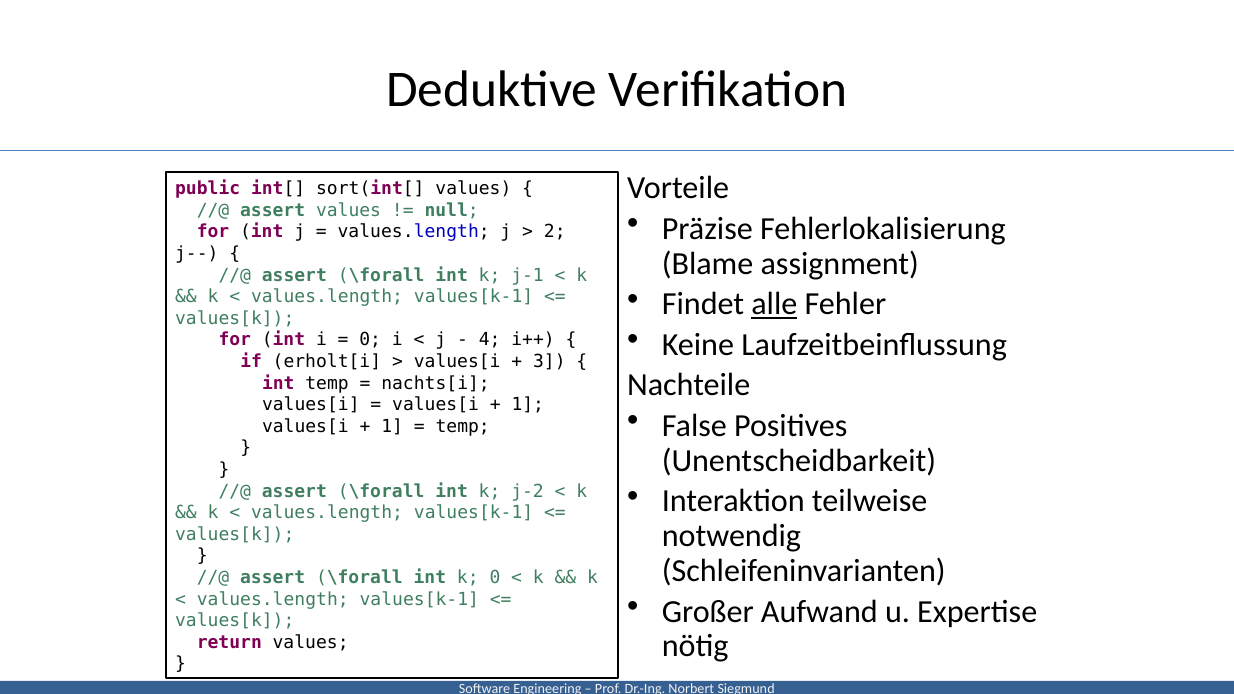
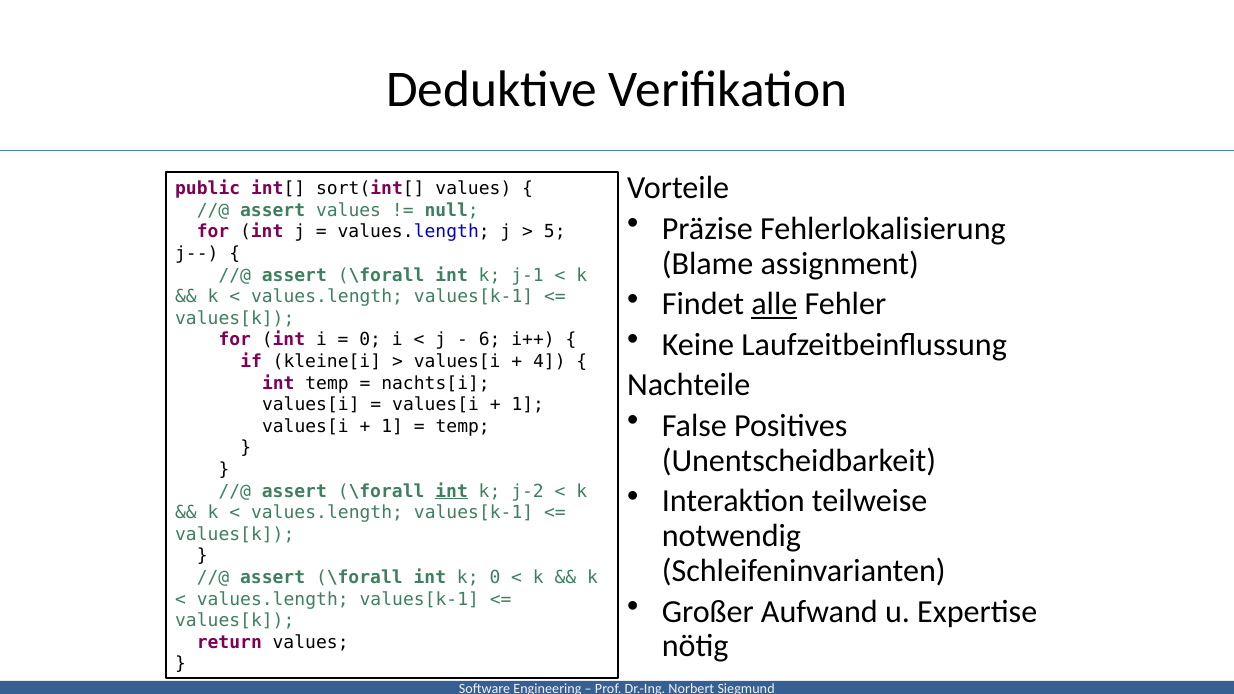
2: 2 -> 5
4: 4 -> 6
erholt[i: erholt[i -> kleine[i
3: 3 -> 4
int at (452, 491) underline: none -> present
